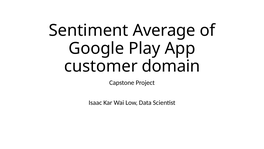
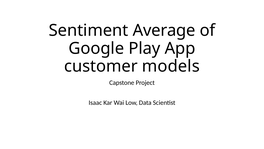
domain: domain -> models
